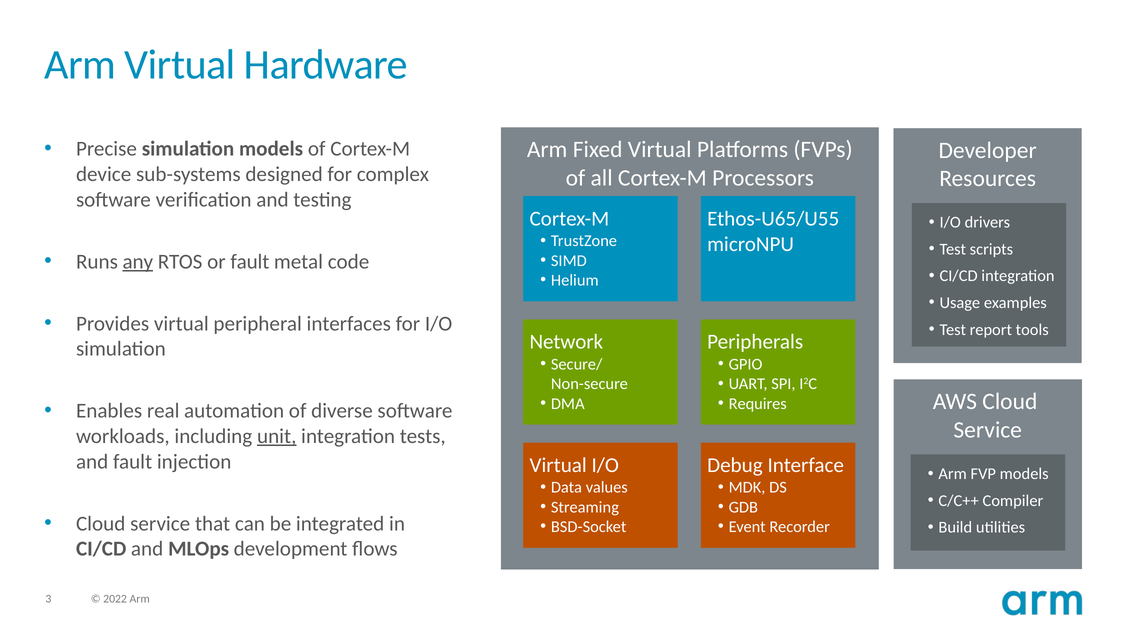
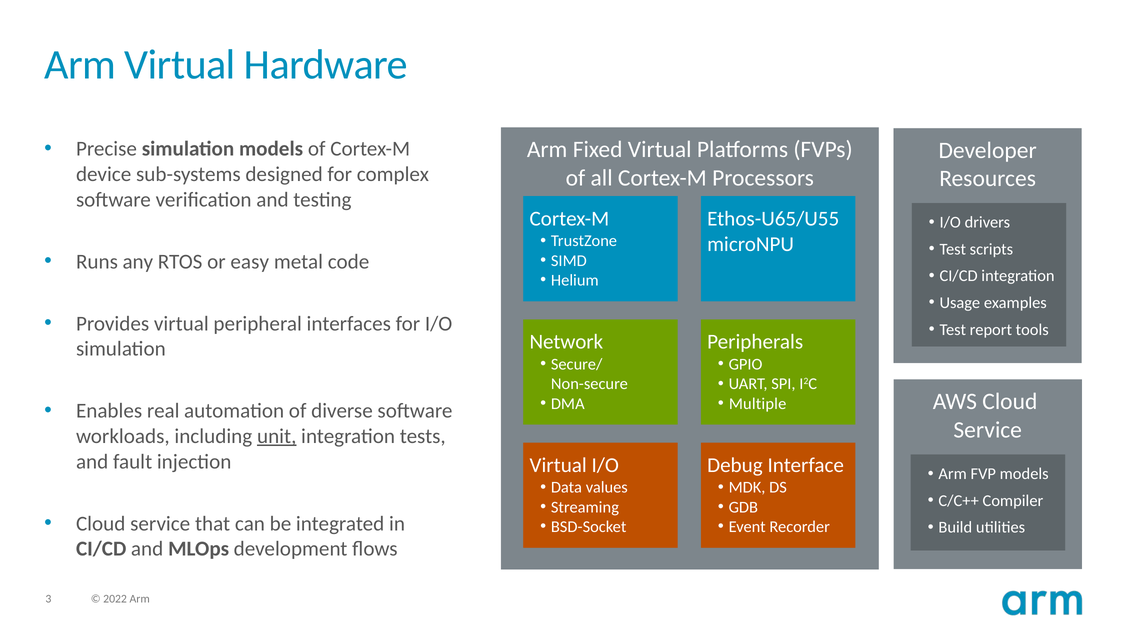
any underline: present -> none
or fault: fault -> easy
Requires: Requires -> Multiple
